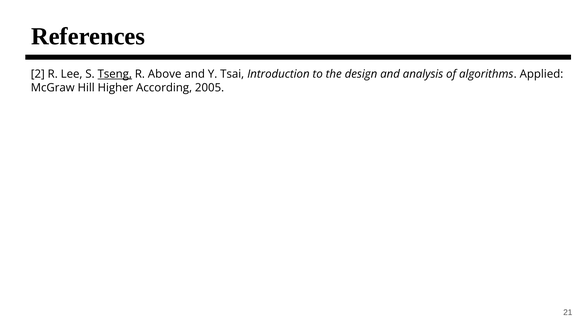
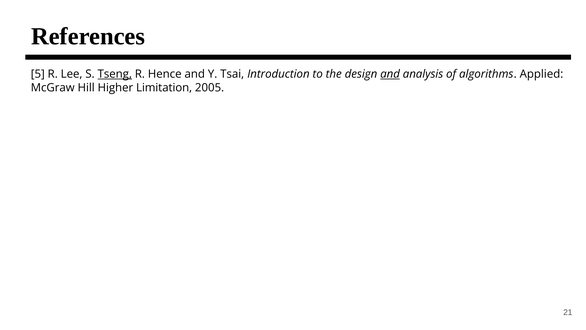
2: 2 -> 5
Above: Above -> Hence
and at (390, 74) underline: none -> present
According: According -> Limitation
